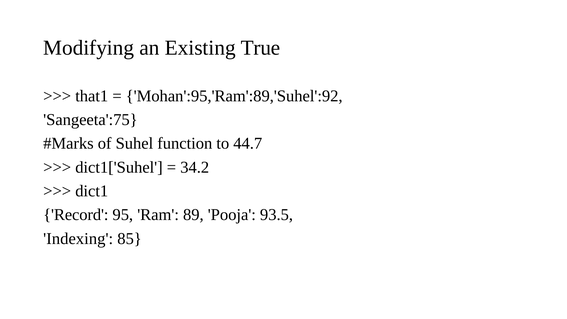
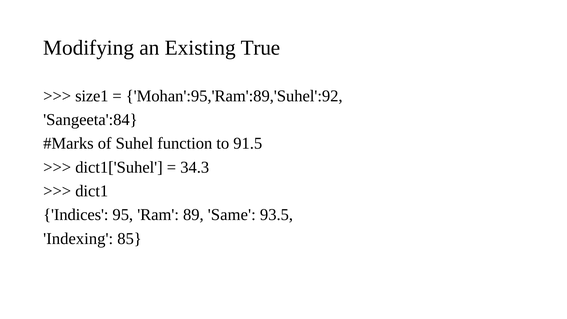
that1: that1 -> size1
Sangeeta':75: Sangeeta':75 -> Sangeeta':84
44.7: 44.7 -> 91.5
34.2: 34.2 -> 34.3
Record: Record -> Indices
Pooja: Pooja -> Same
